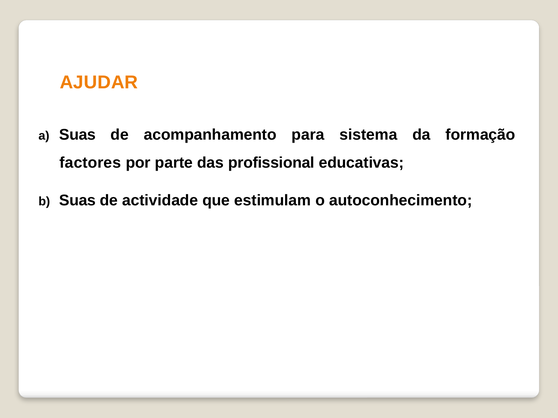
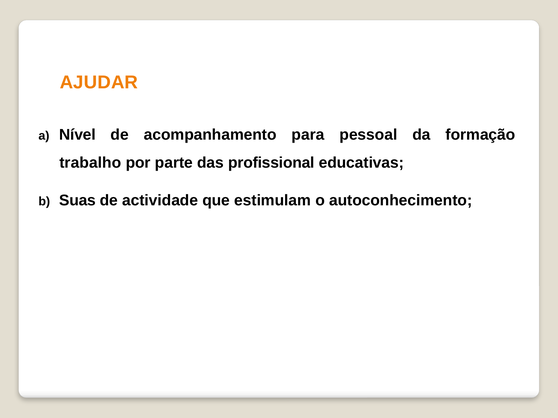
Suas at (77, 135): Suas -> Nível
sistema: sistema -> pessoal
factores: factores -> trabalho
